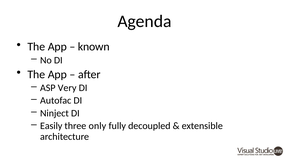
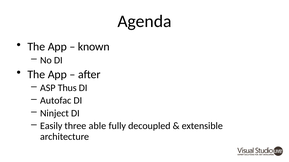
Very: Very -> Thus
only: only -> able
